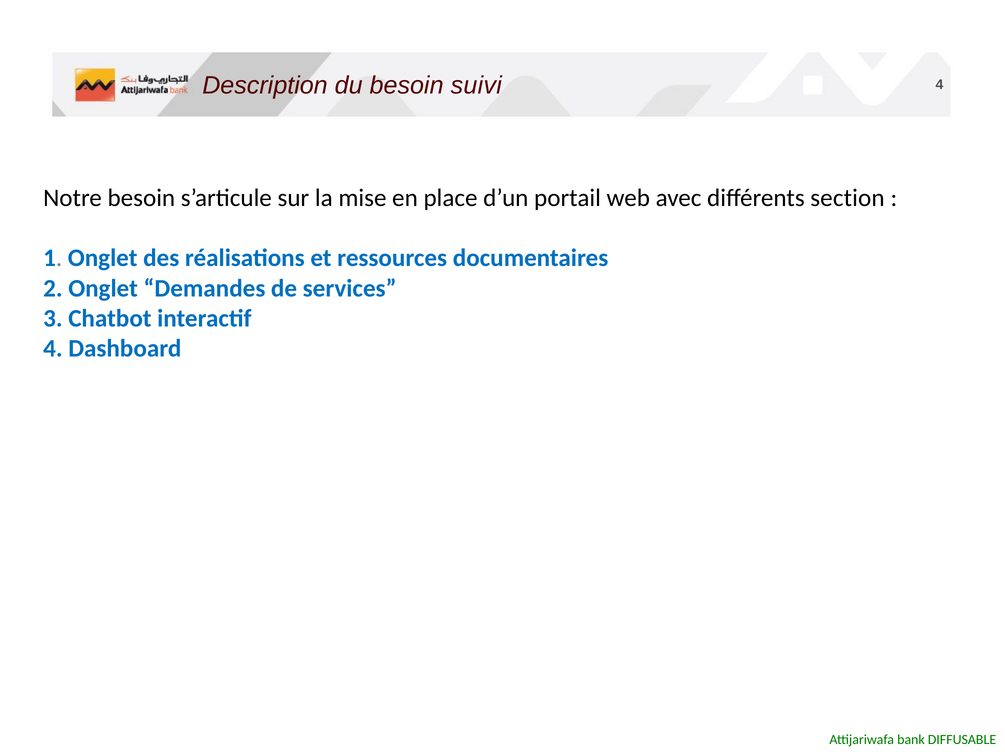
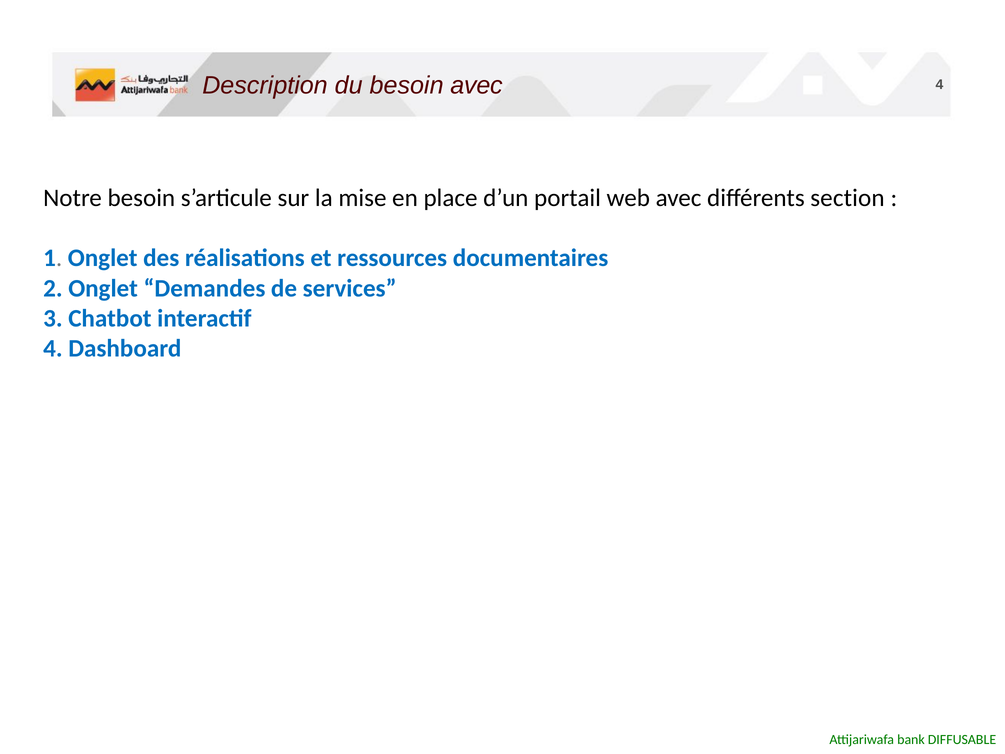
besoin suivi: suivi -> avec
